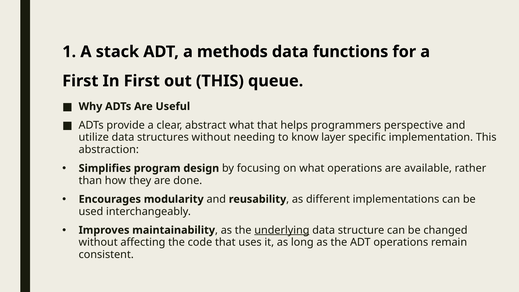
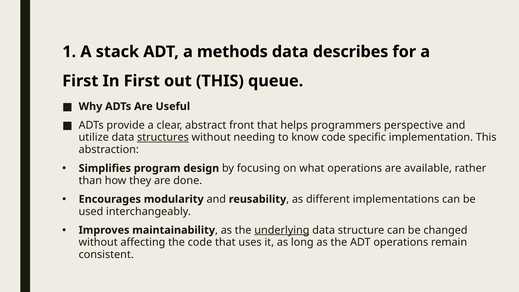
functions: functions -> describes
abstract what: what -> front
structures underline: none -> present
know layer: layer -> code
